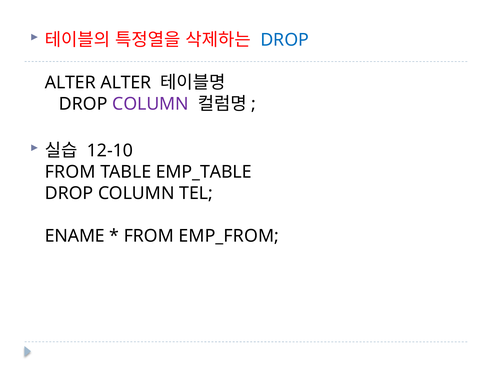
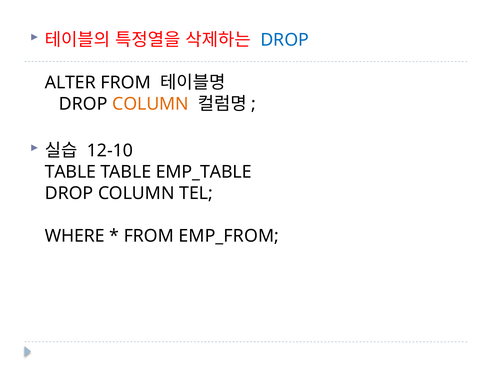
ALTER ALTER: ALTER -> FROM
COLUMN at (151, 104) colour: purple -> orange
FROM at (70, 172): FROM -> TABLE
ENAME: ENAME -> WHERE
